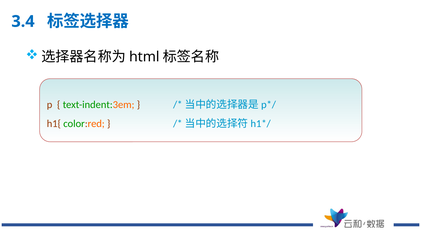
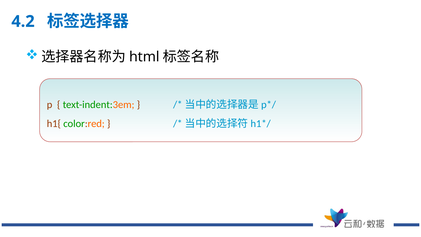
3.4: 3.4 -> 4.2
